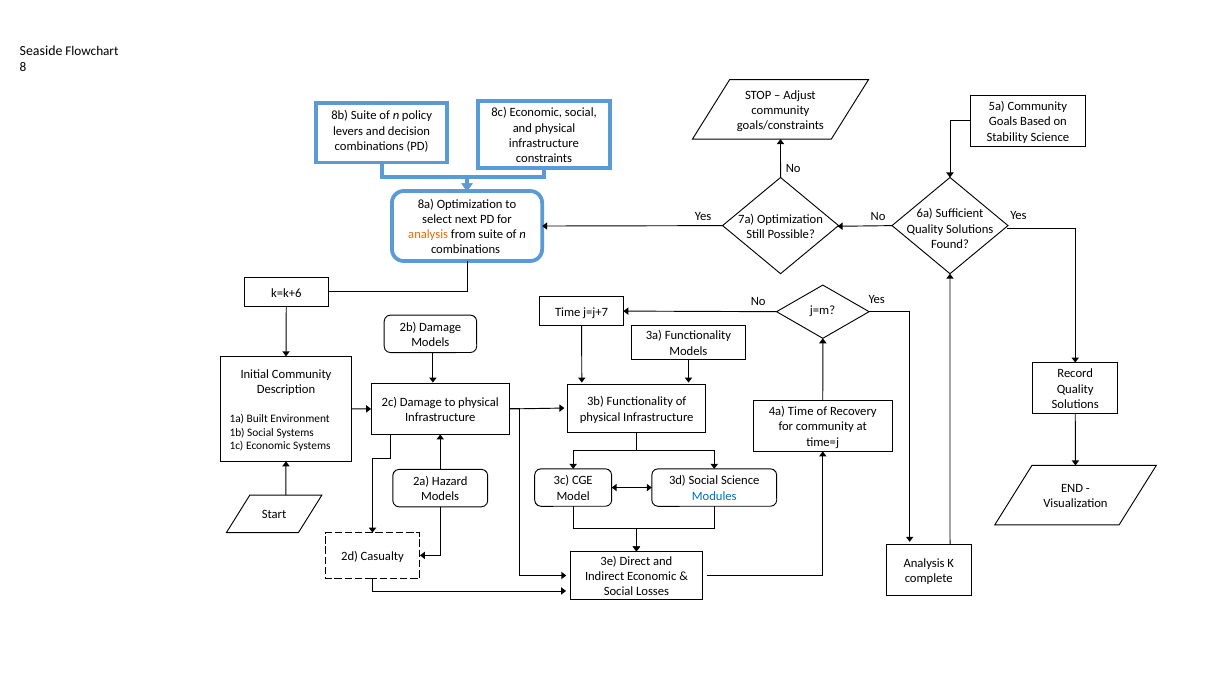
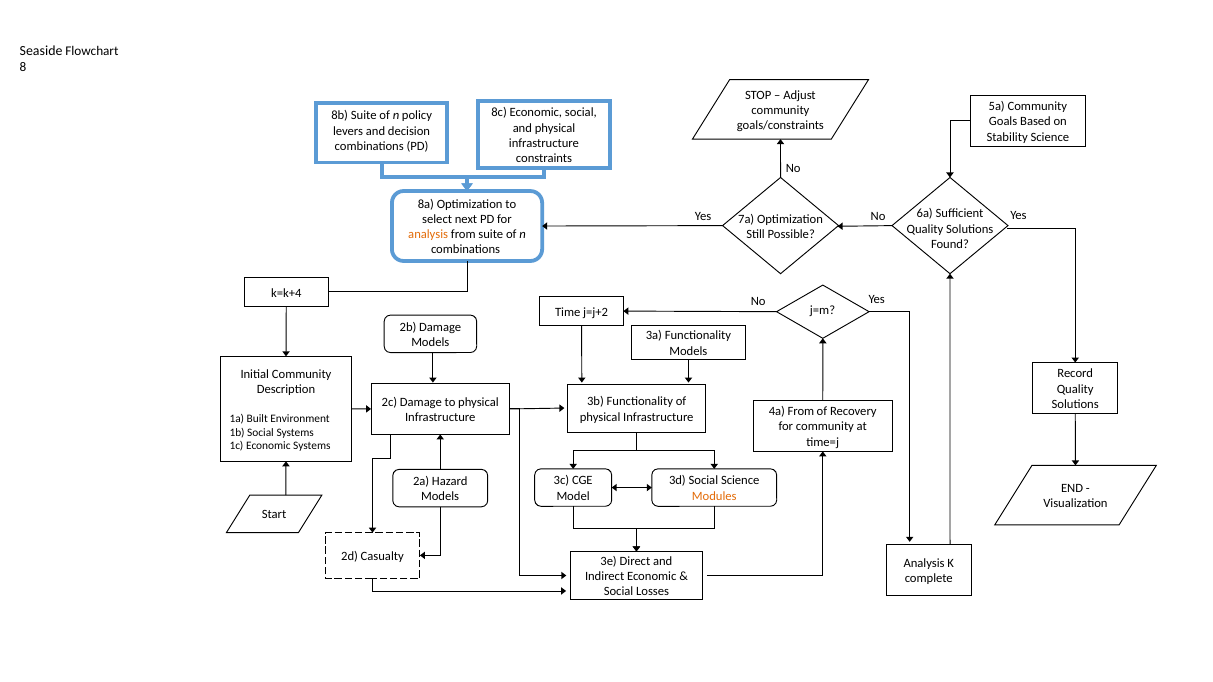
k=k+6: k=k+6 -> k=k+4
j=j+7: j=j+7 -> j=j+2
4a Time: Time -> From
Modules colour: blue -> orange
